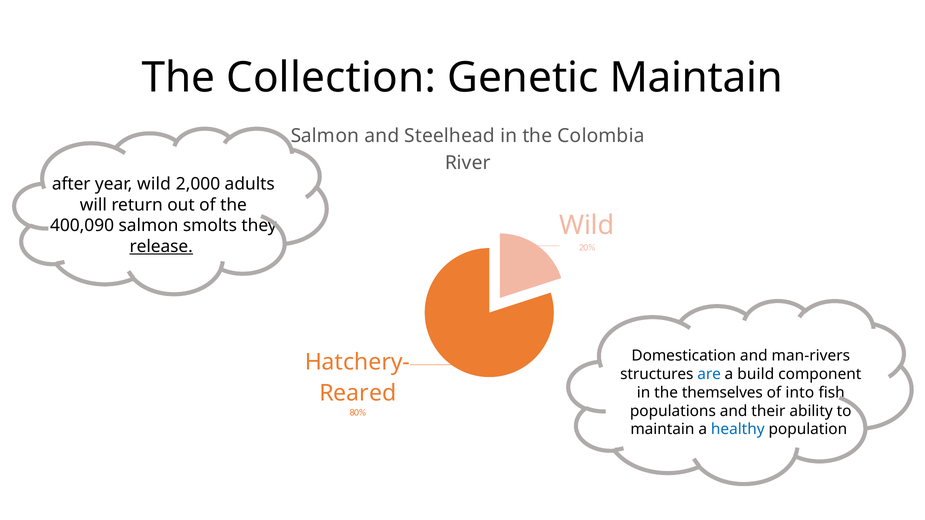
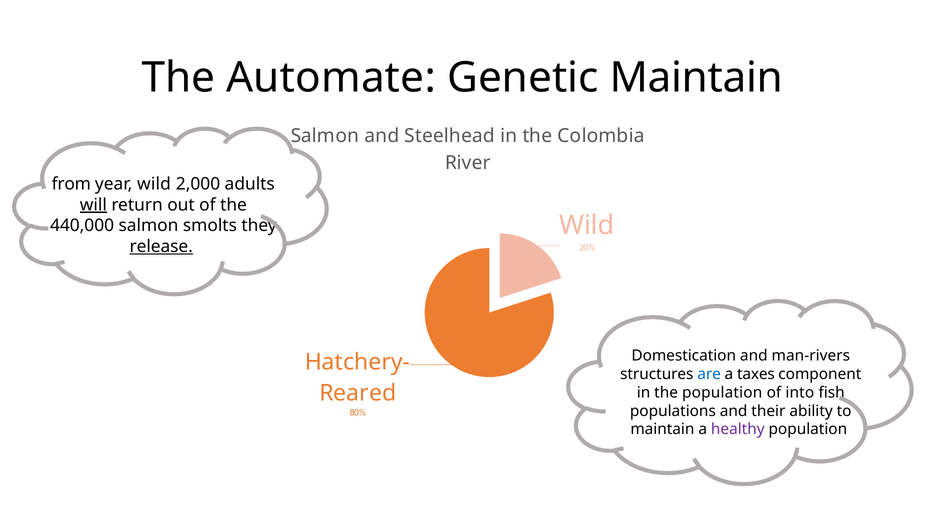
Collection: Collection -> Automate
after: after -> from
will underline: none -> present
400,090: 400,090 -> 440,000
build: build -> taxes
the themselves: themselves -> population
healthy colour: blue -> purple
